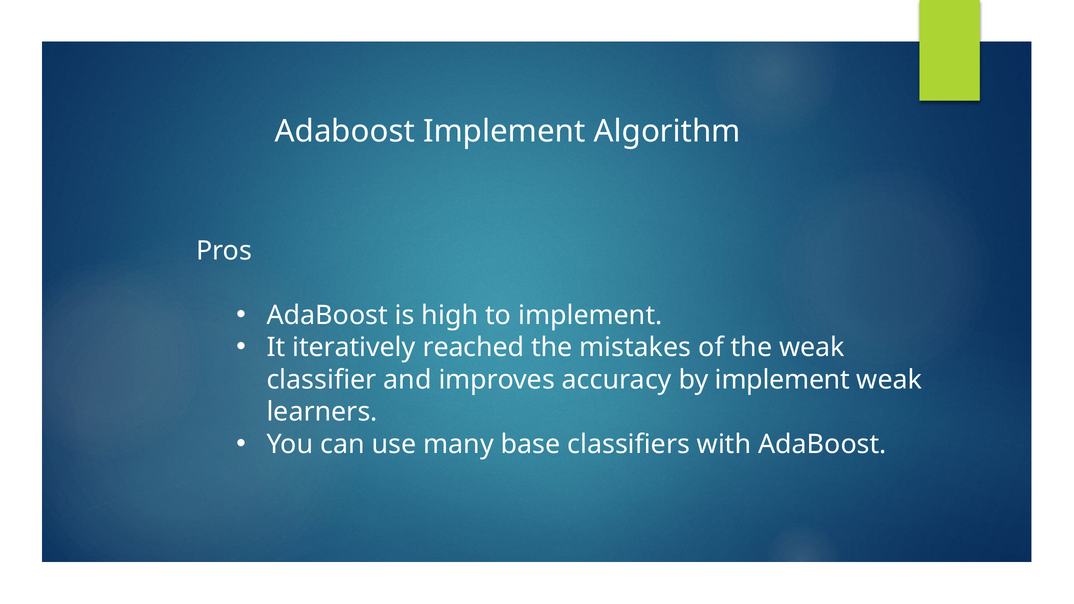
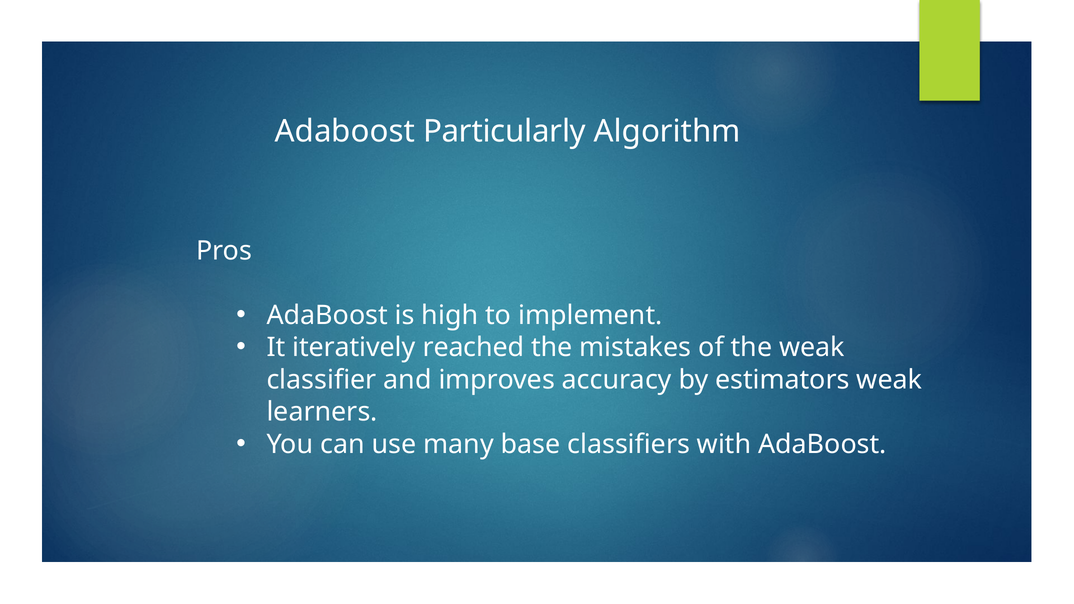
Adaboost Implement: Implement -> Particularly
by implement: implement -> estimators
